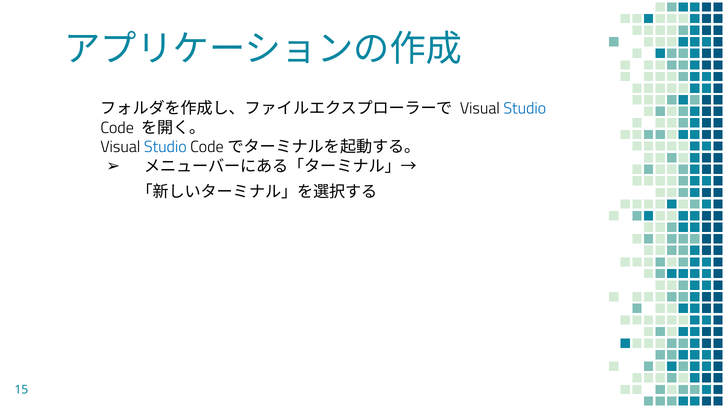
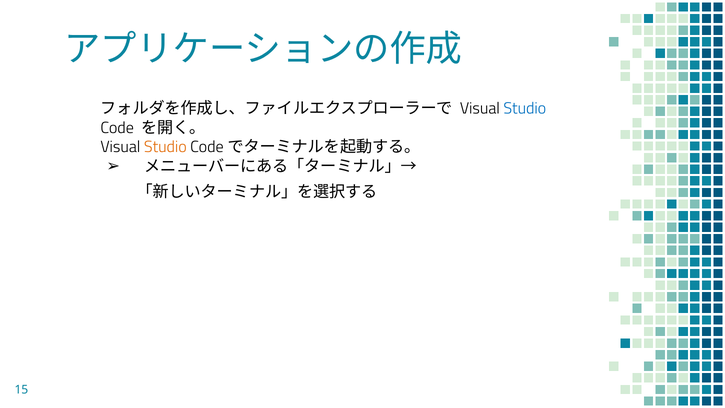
Studio at (165, 147) colour: blue -> orange
